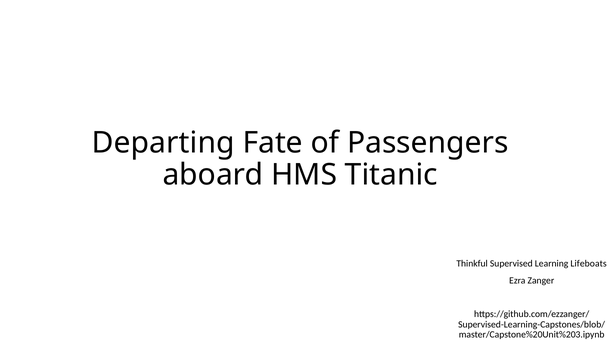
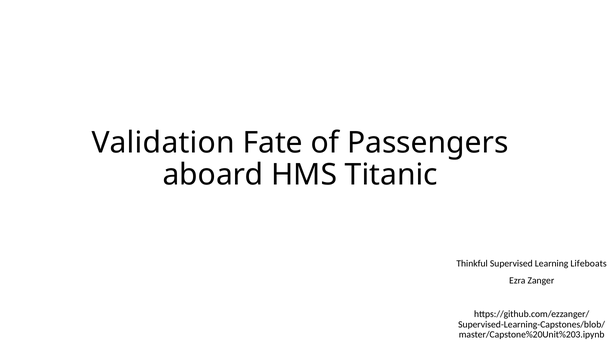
Departing: Departing -> Validation
